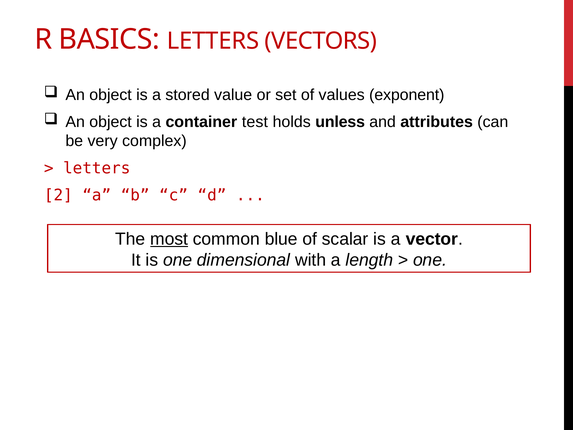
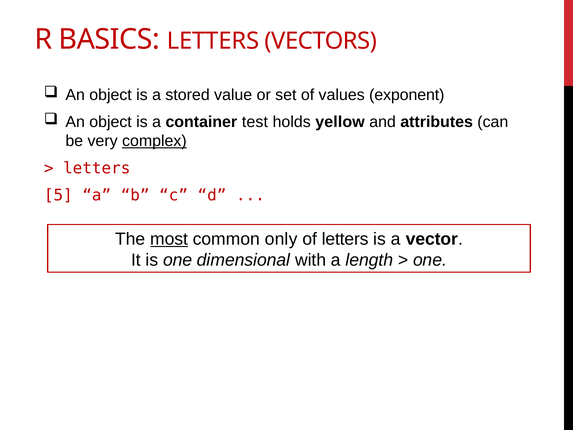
unless: unless -> yellow
complex underline: none -> present
2: 2 -> 5
blue: blue -> only
of scalar: scalar -> letters
